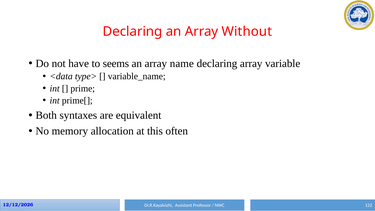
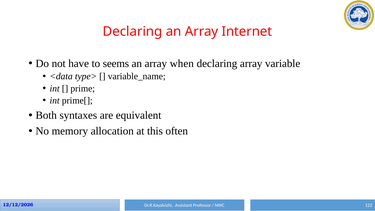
Without: Without -> Internet
name: name -> when
